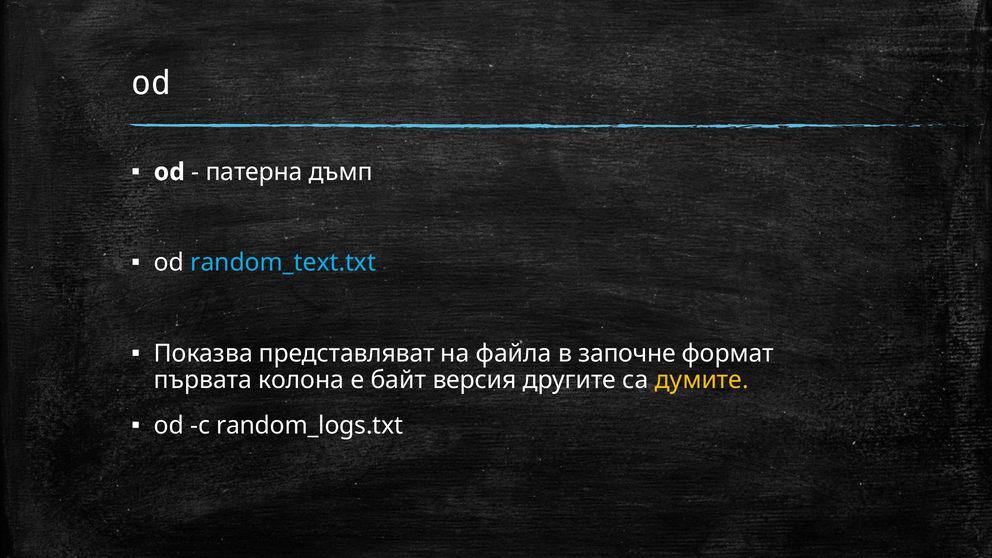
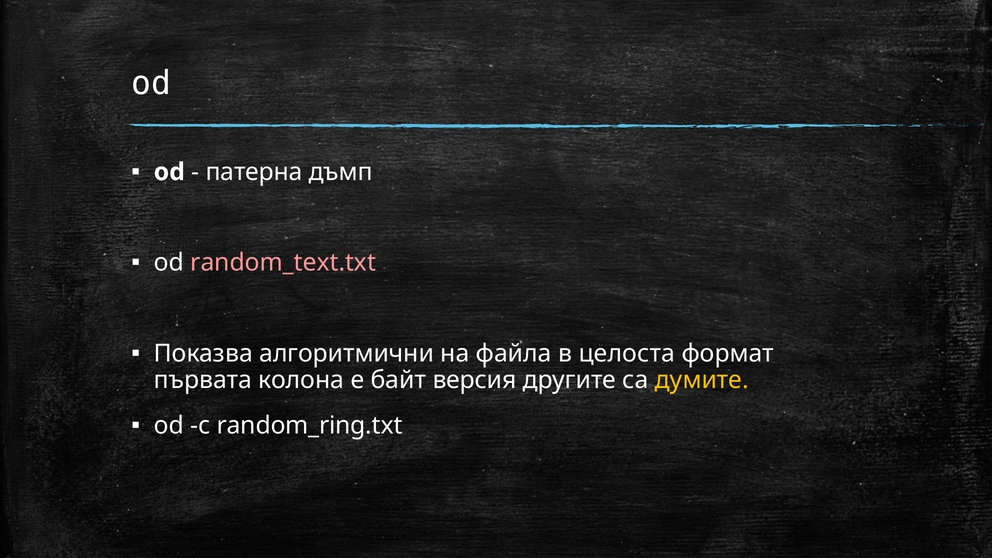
random_text.txt colour: light blue -> pink
представляват: представляват -> алгоритмични
започне: започне -> целоста
random_logs.txt: random_logs.txt -> random_ring.txt
